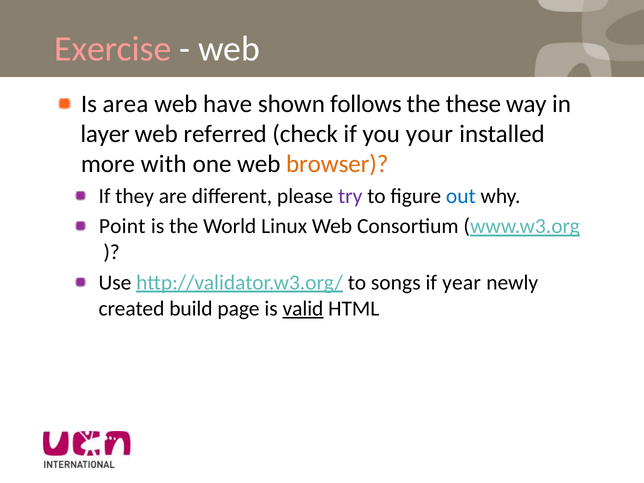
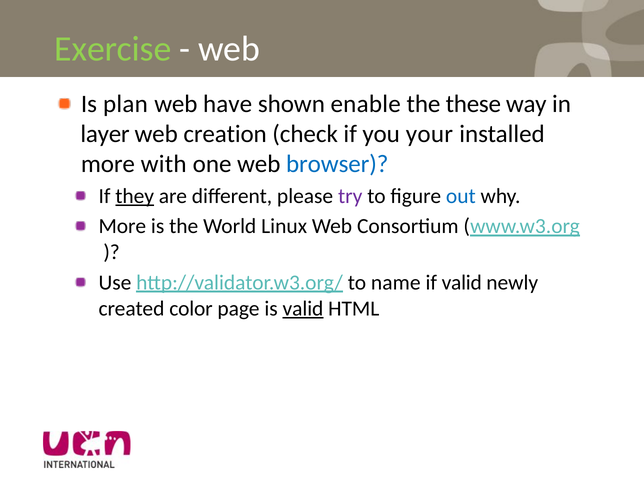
Exercise colour: pink -> light green
area: area -> plan
follows: follows -> enable
referred: referred -> creation
browser colour: orange -> blue
they underline: none -> present
Point at (122, 226): Point -> More
songs: songs -> name
if year: year -> valid
build: build -> color
